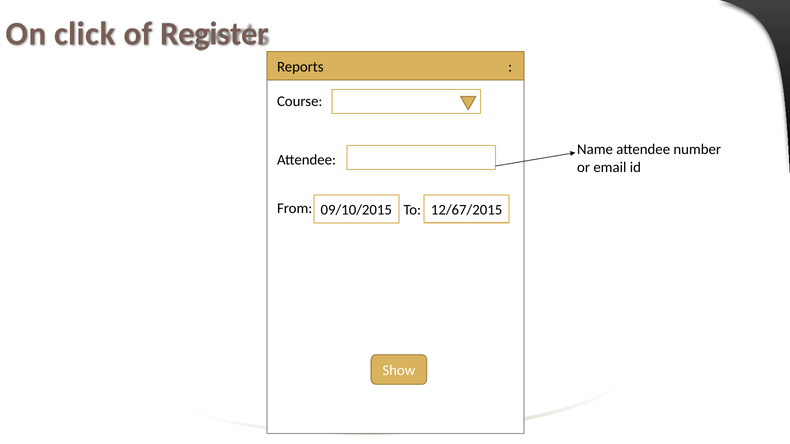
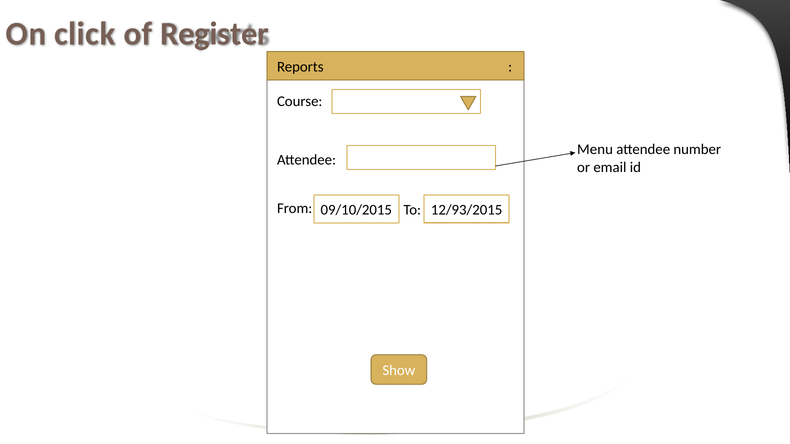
Name: Name -> Menu
12/67/2015: 12/67/2015 -> 12/93/2015
